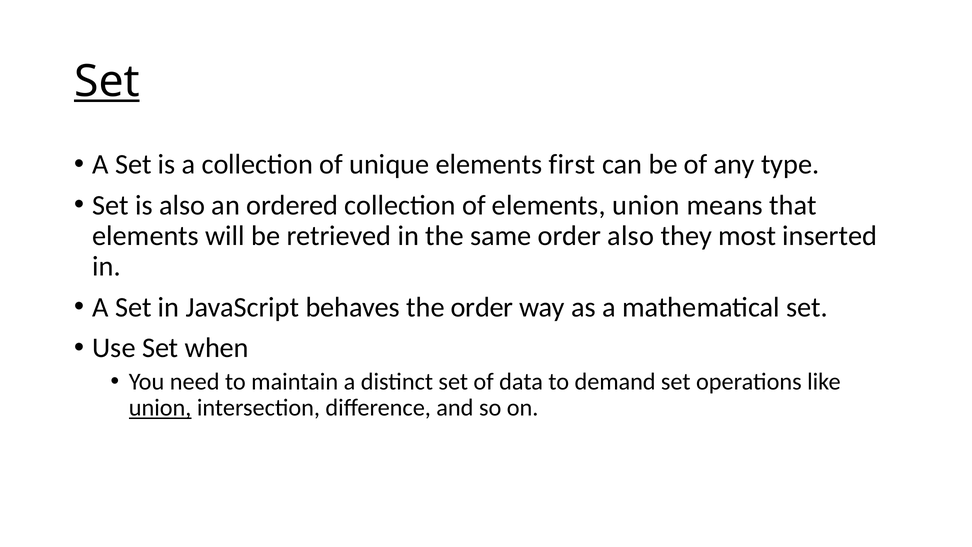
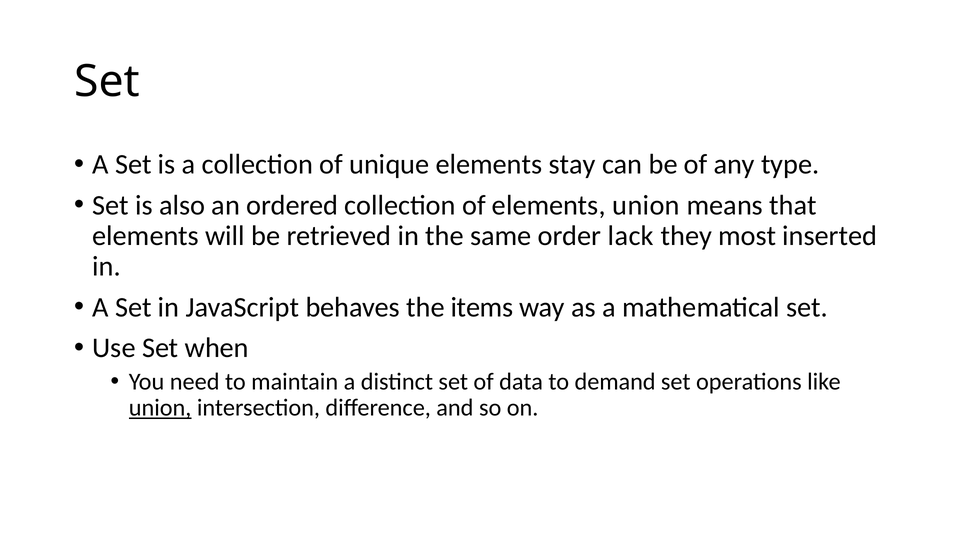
Set at (107, 82) underline: present -> none
first: first -> stay
order also: also -> lack
the order: order -> items
